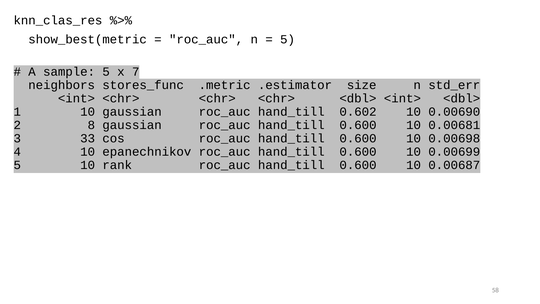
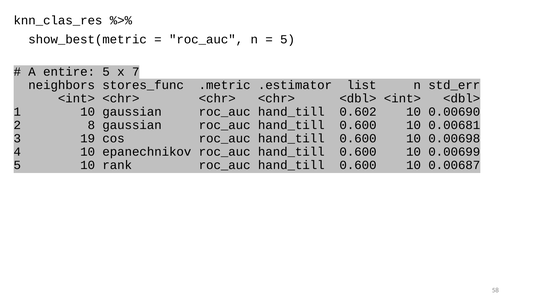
sample: sample -> entire
size: size -> list
33: 33 -> 19
